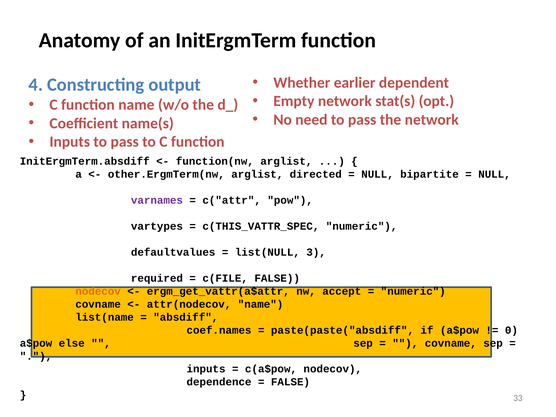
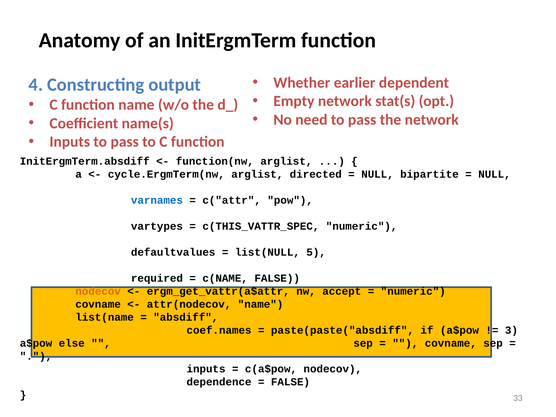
other.ErgmTerm(nw: other.ErgmTerm(nw -> cycle.ErgmTerm(nw
varnames colour: purple -> blue
3: 3 -> 5
c(FILE: c(FILE -> c(NAME
0: 0 -> 3
